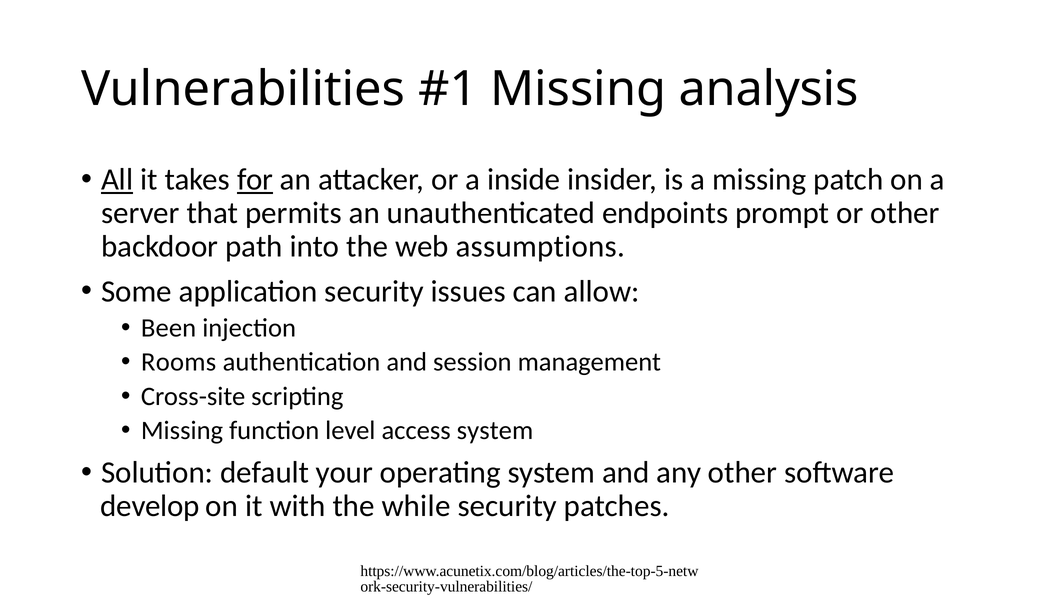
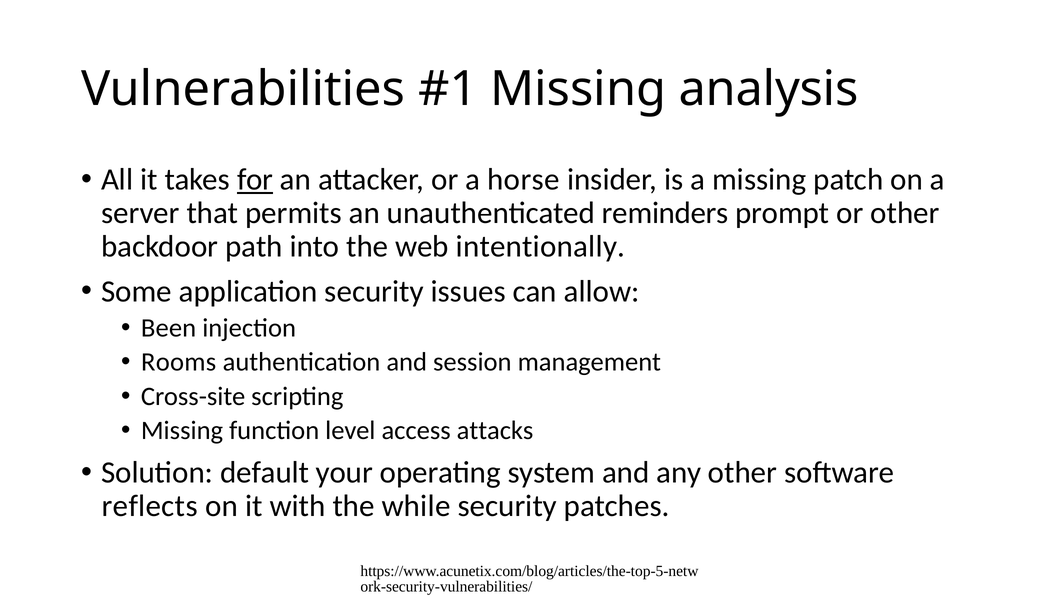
All underline: present -> none
inside: inside -> horse
endpoints: endpoints -> reminders
assumptions: assumptions -> intentionally
access system: system -> attacks
develop: develop -> reflects
